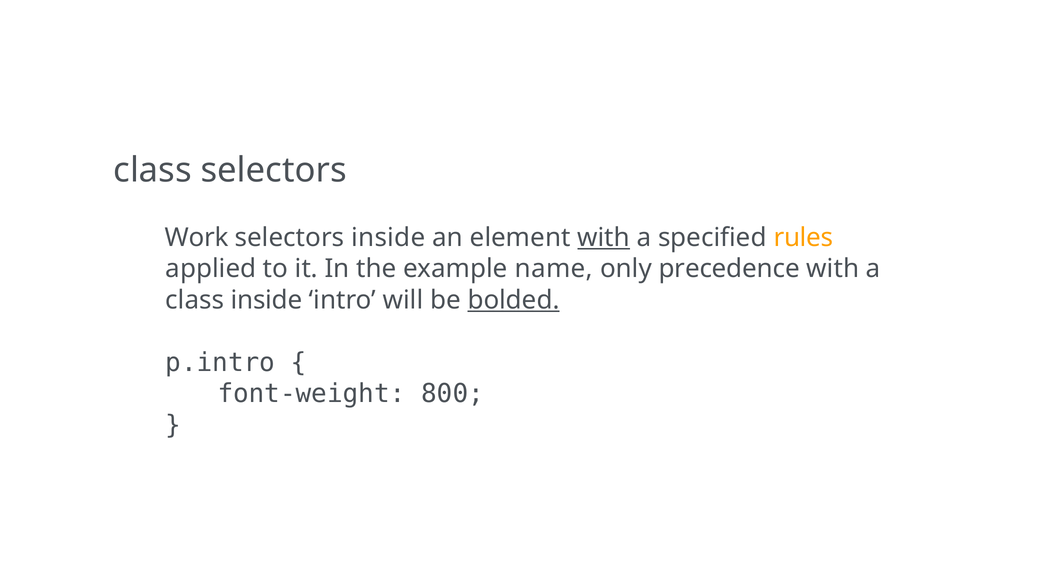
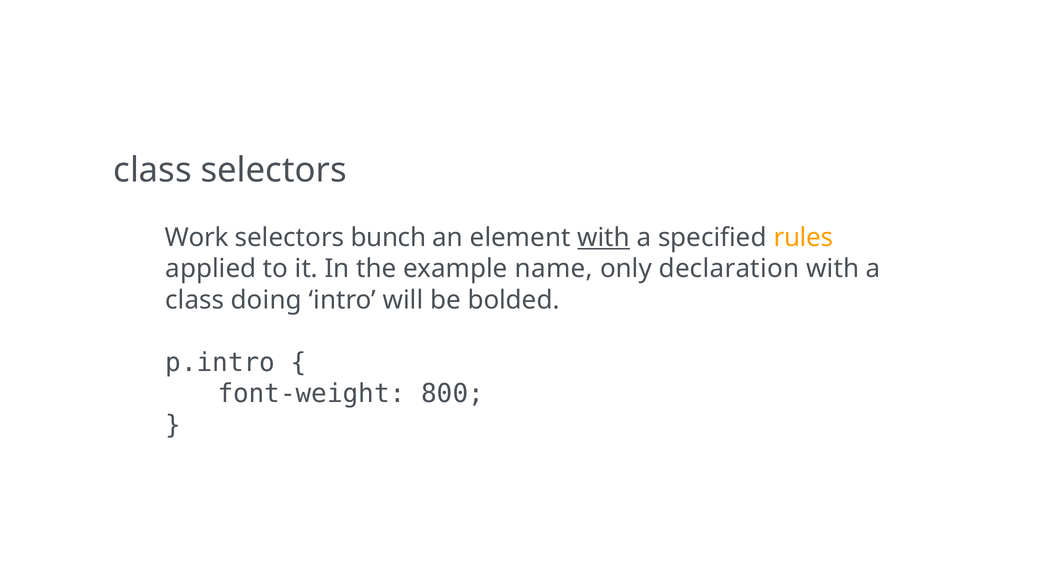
selectors inside: inside -> bunch
precedence: precedence -> declaration
class inside: inside -> doing
bolded underline: present -> none
